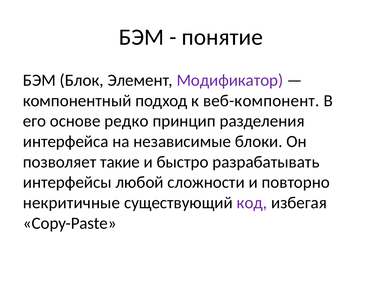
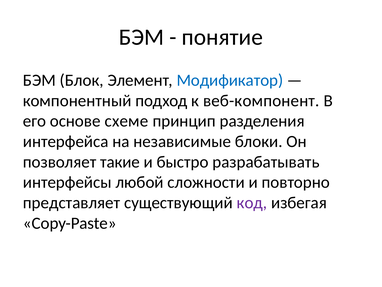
Модификатор colour: purple -> blue
редко: редко -> схеме
некритичные: некритичные -> представляет
